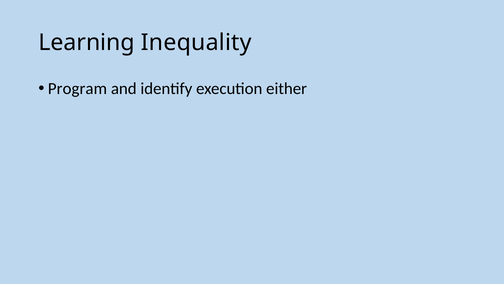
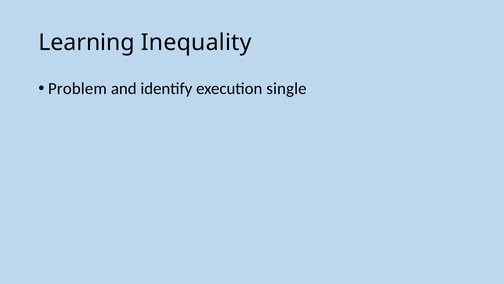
Program: Program -> Problem
either: either -> single
